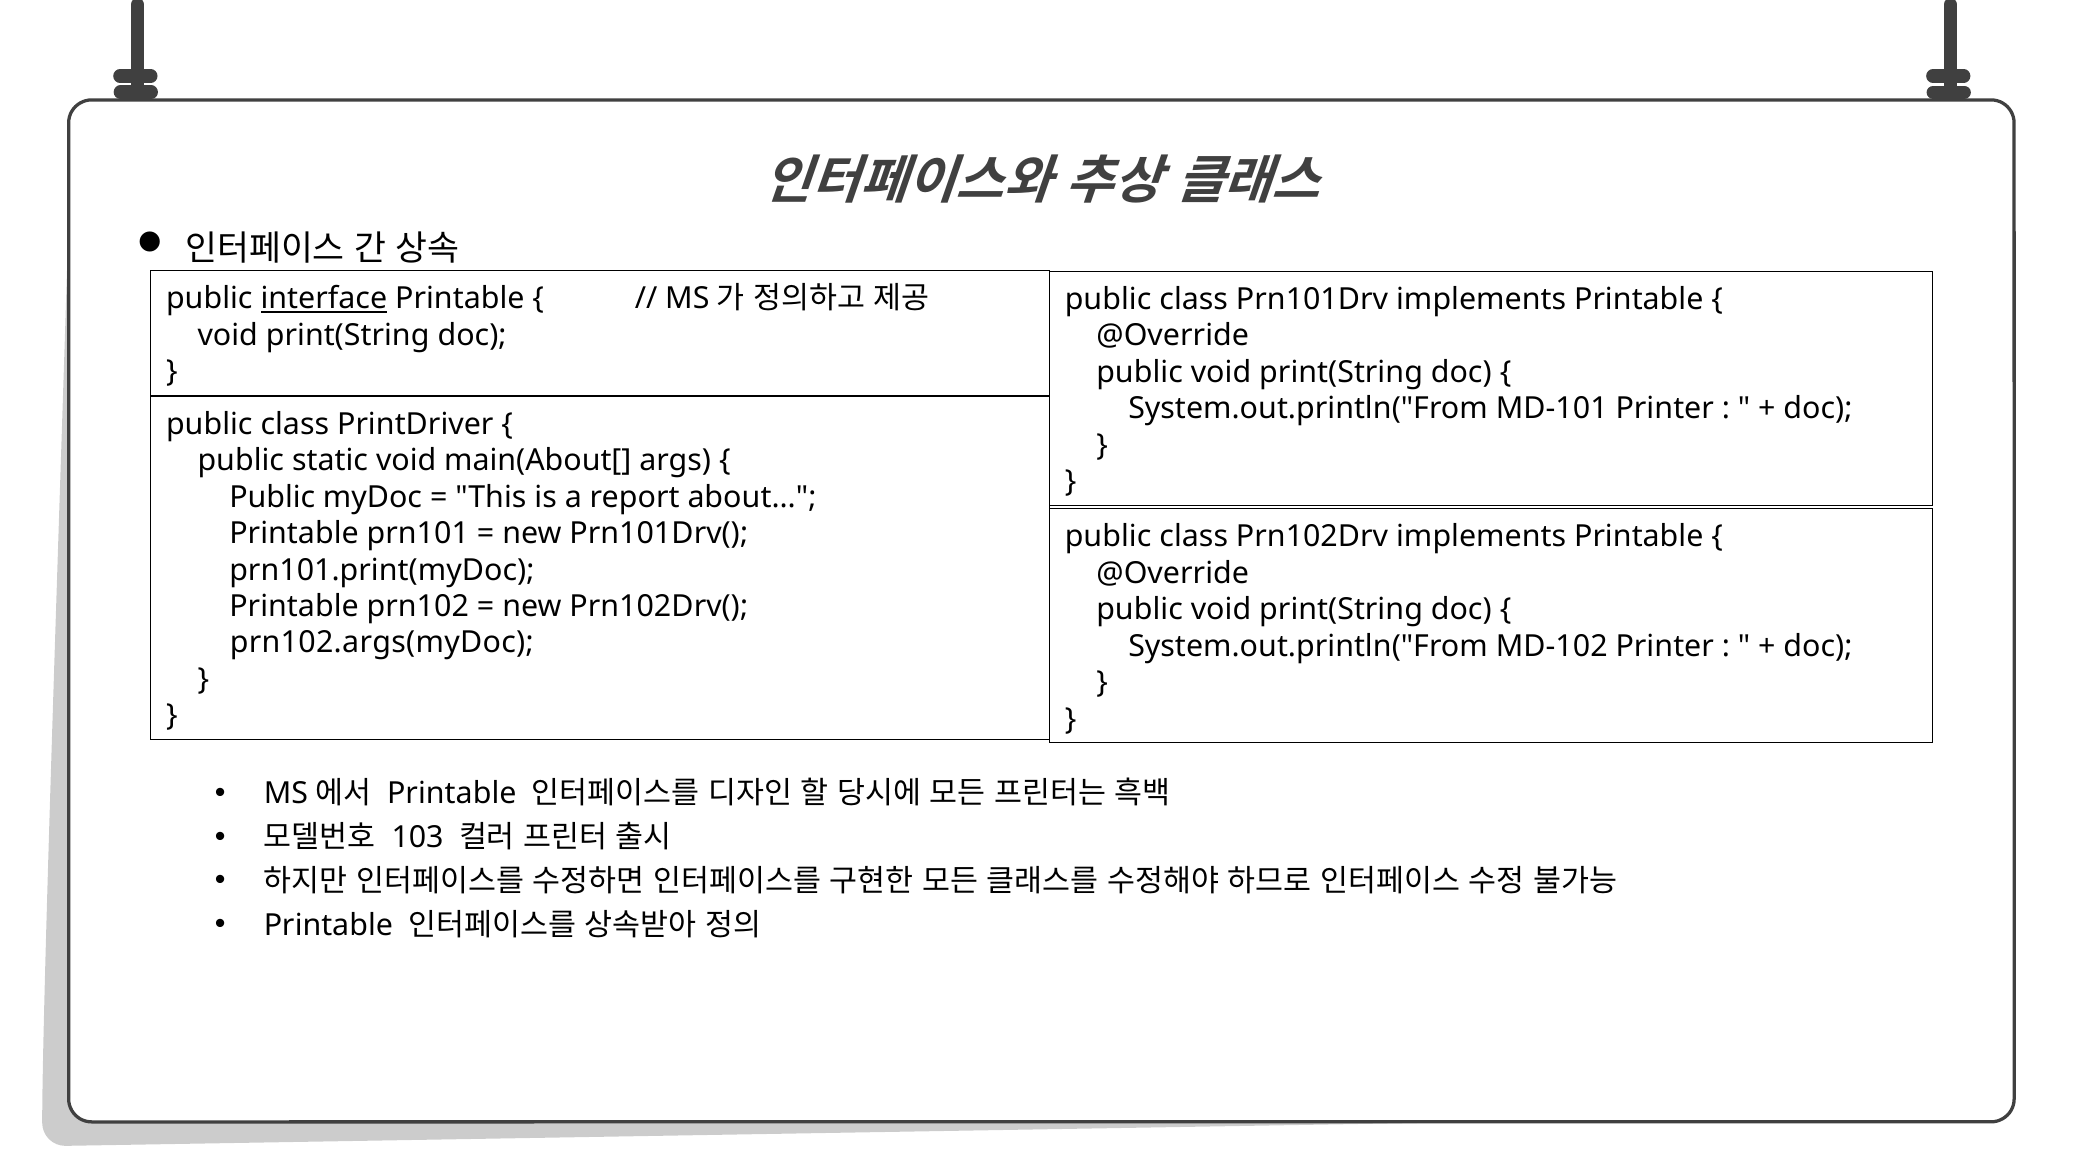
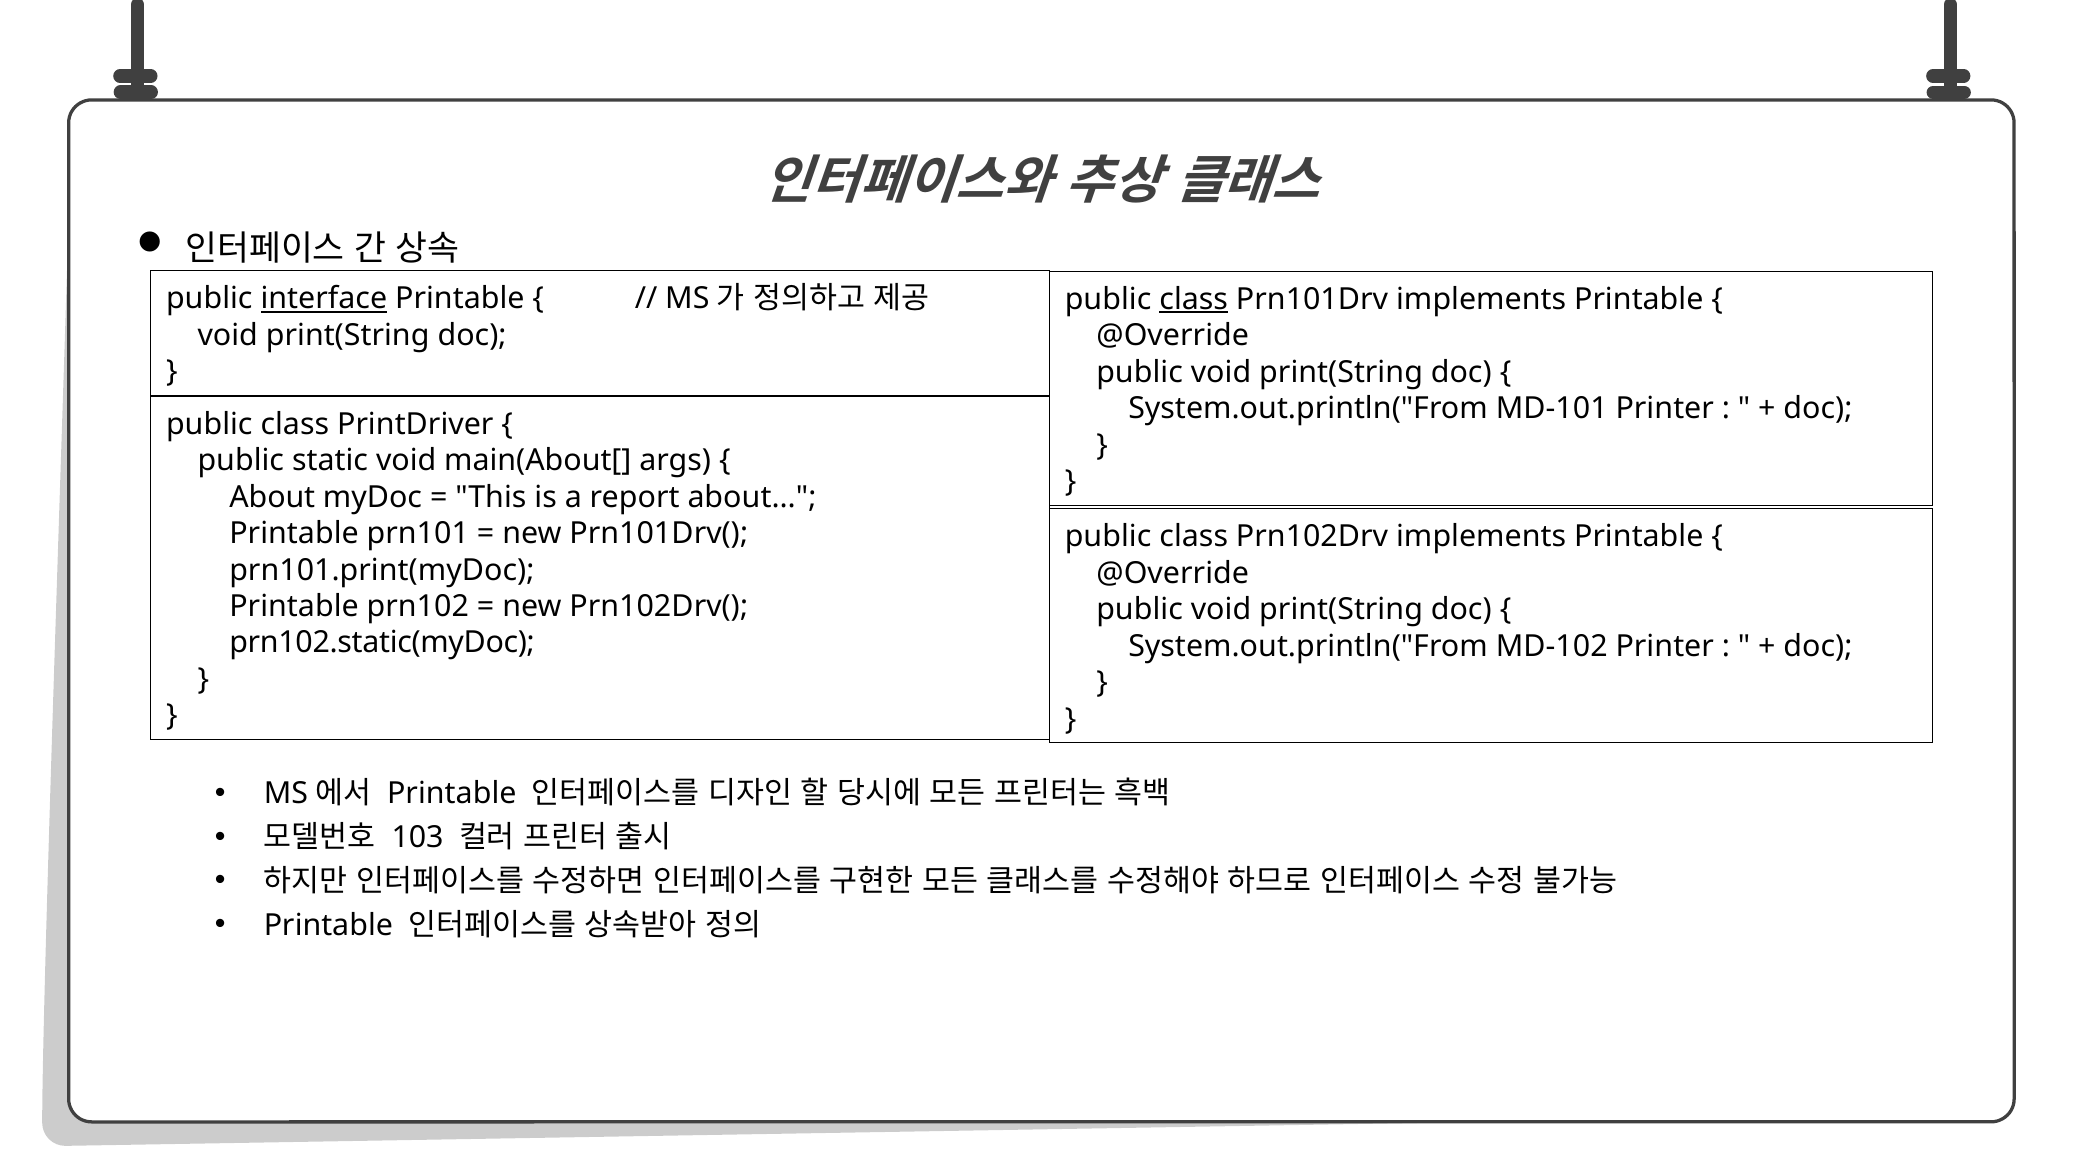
class at (1194, 299) underline: none -> present
Public at (272, 497): Public -> About
prn102.args(myDoc: prn102.args(myDoc -> prn102.static(myDoc
